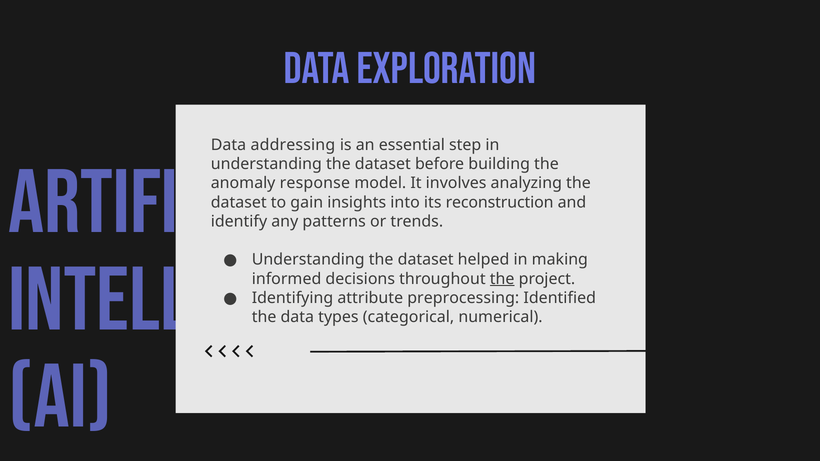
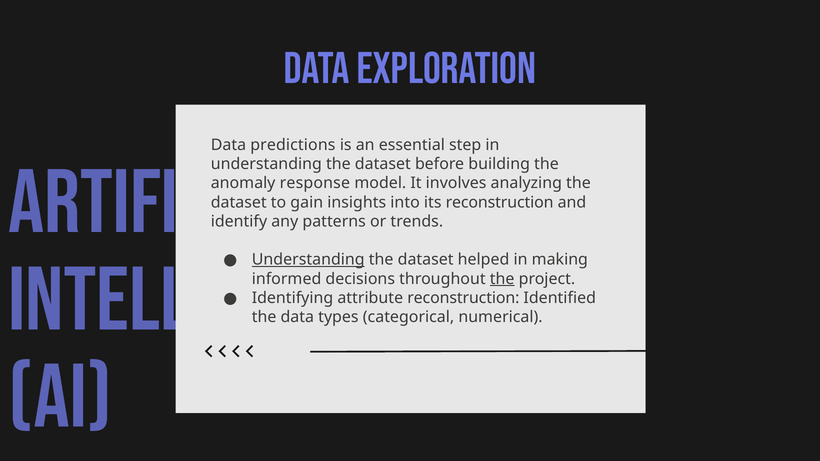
addressing: addressing -> predictions
Understanding at (308, 260) underline: none -> present
preprocessing at (463, 298): preprocessing -> reconstruction
